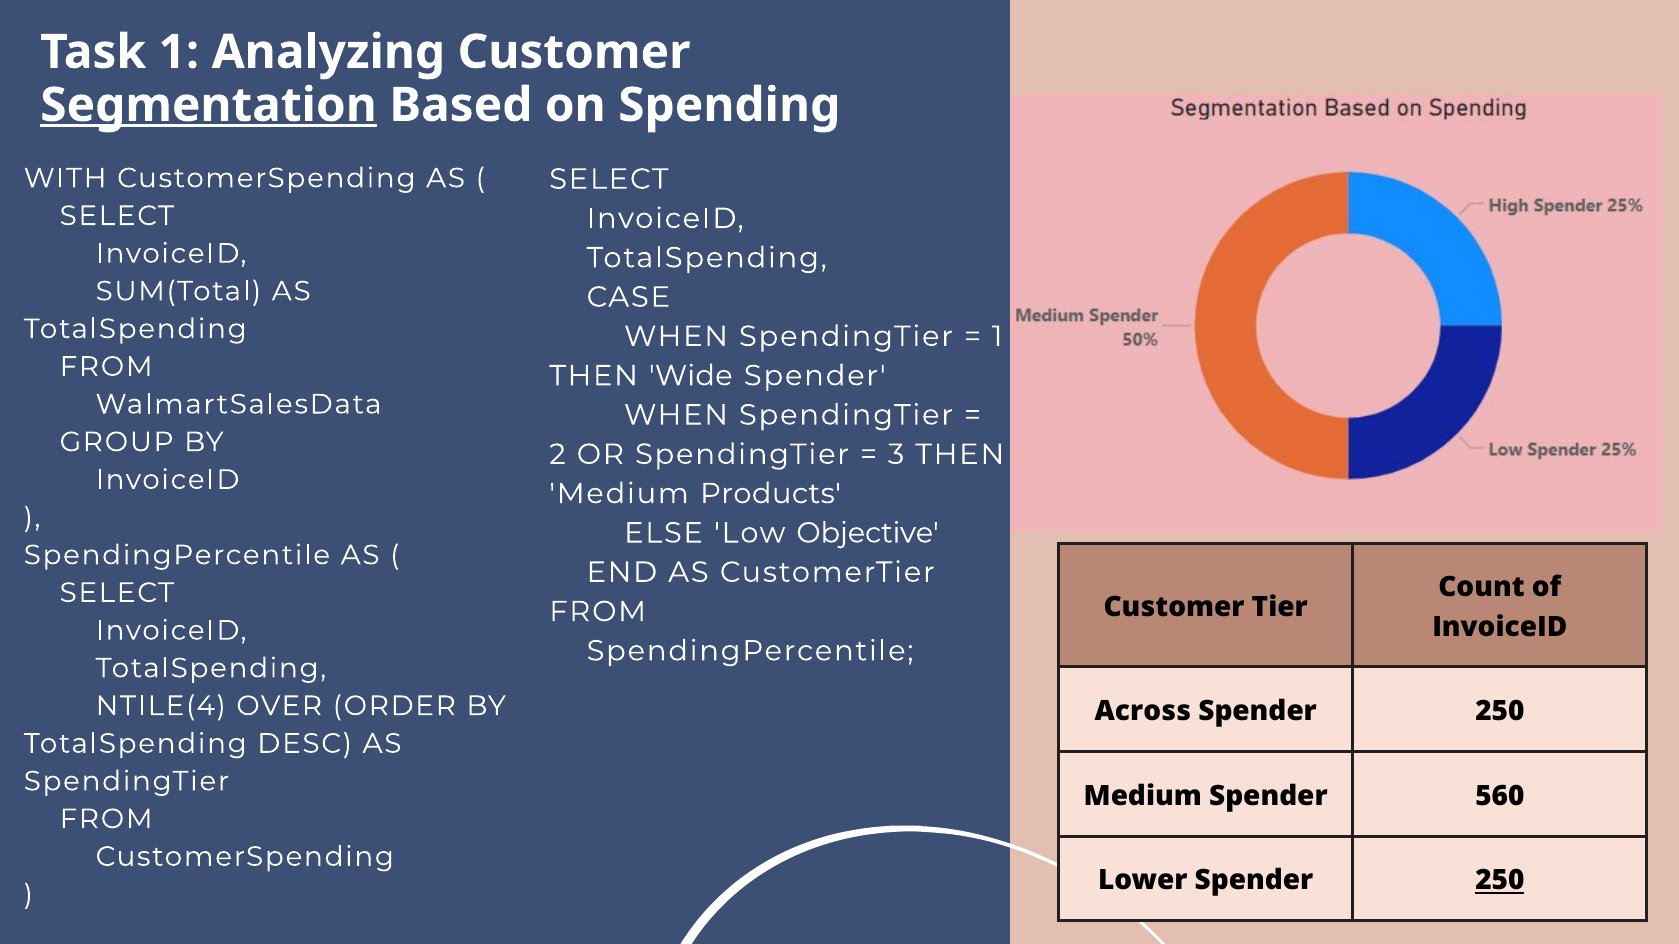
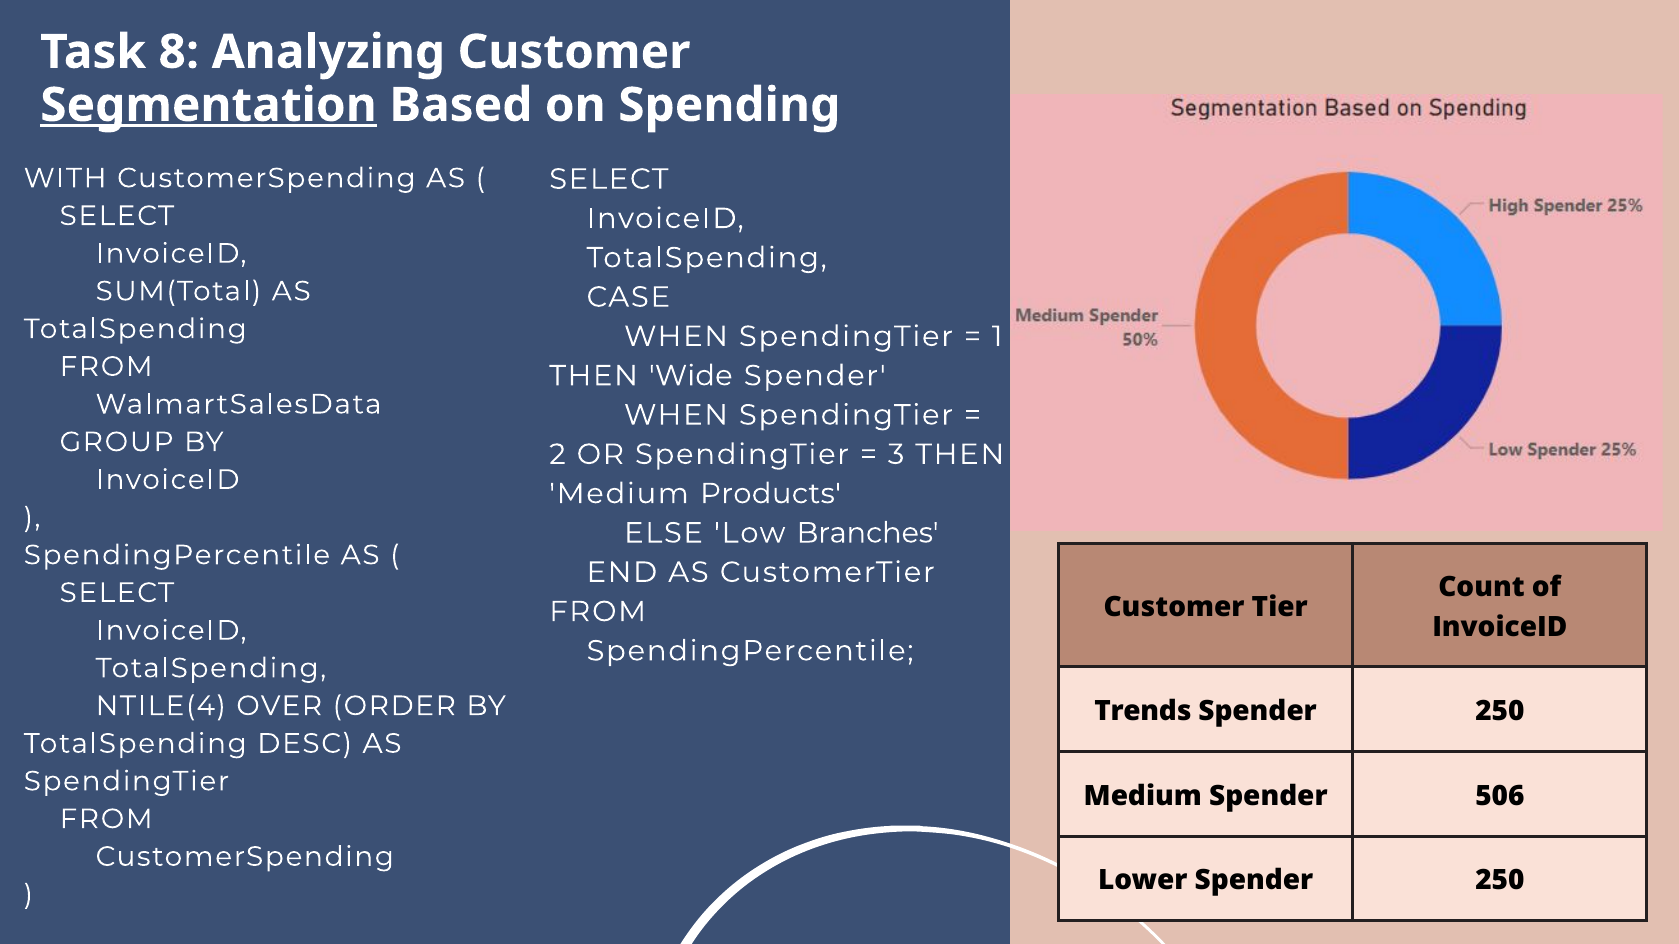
Task 1: 1 -> 8
Objective: Objective -> Branches
Across: Across -> Trends
560: 560 -> 506
250 at (1500, 881) underline: present -> none
